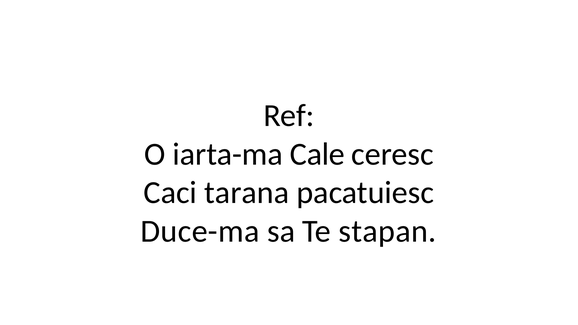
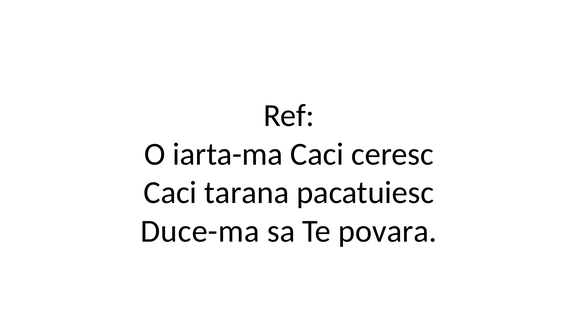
iarta-ma Cale: Cale -> Caci
stapan: stapan -> povara
